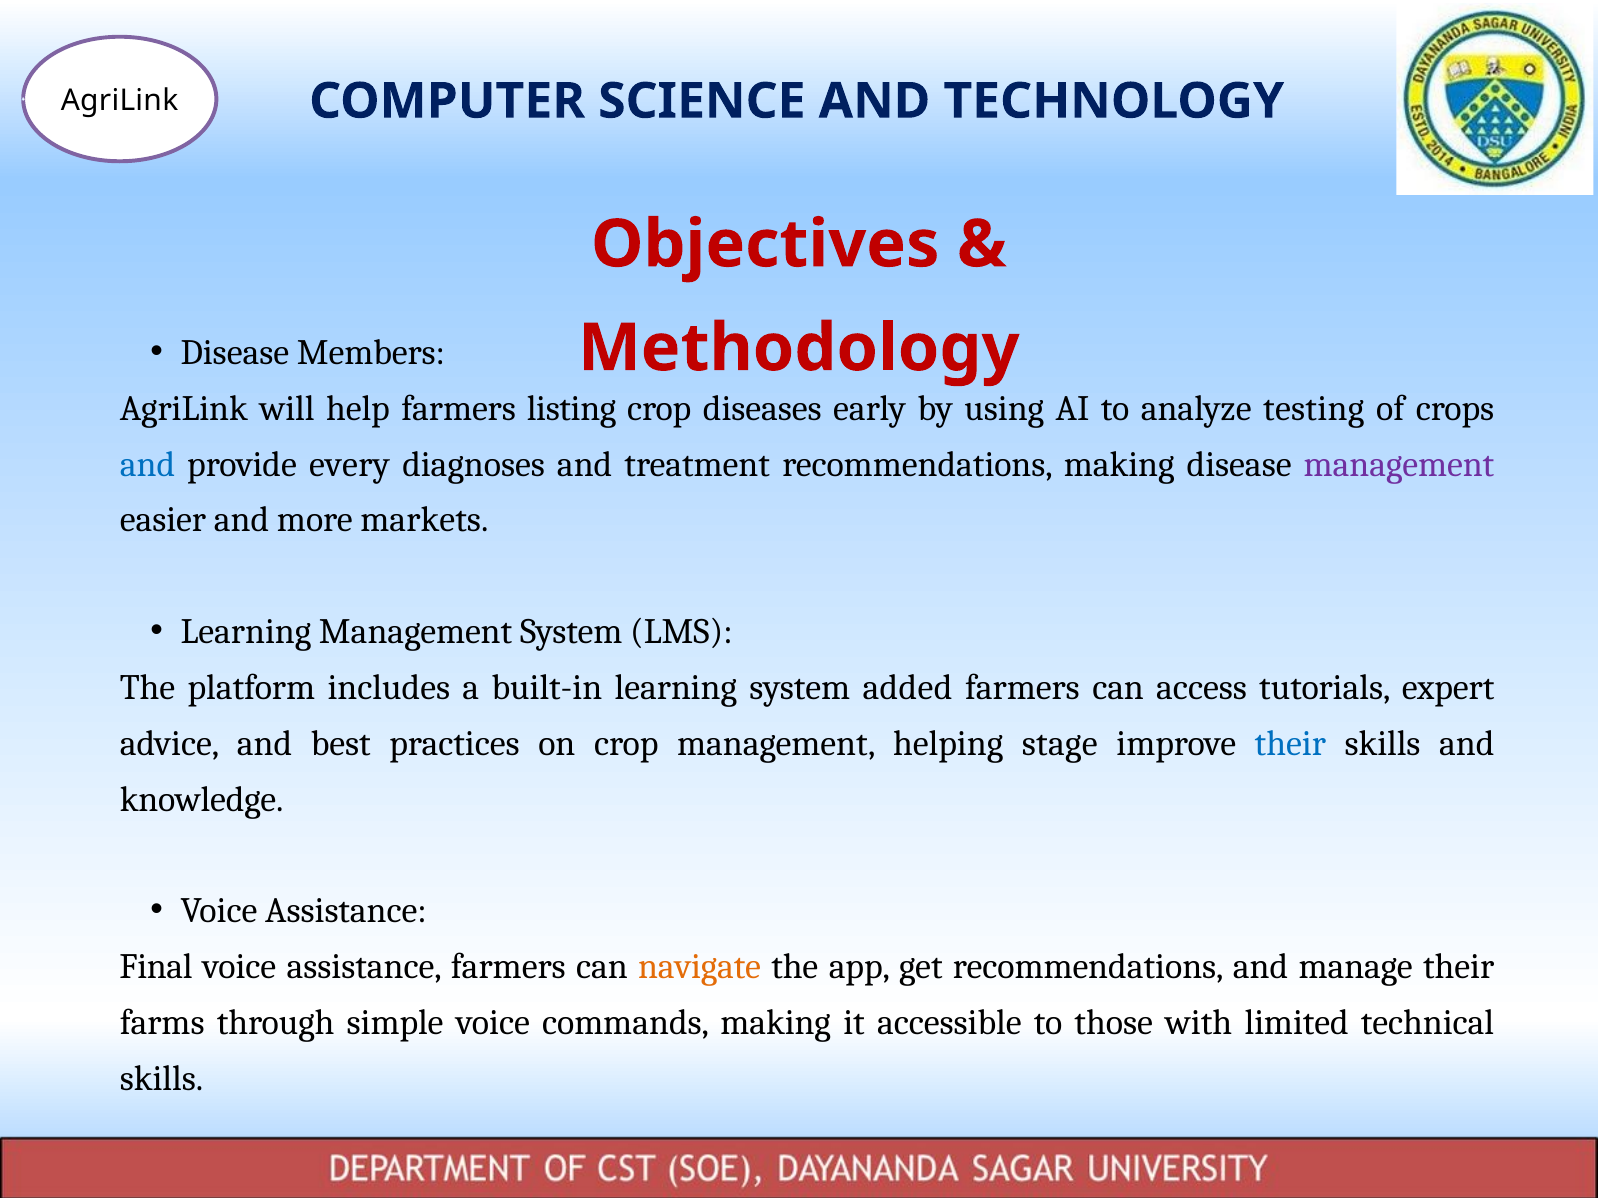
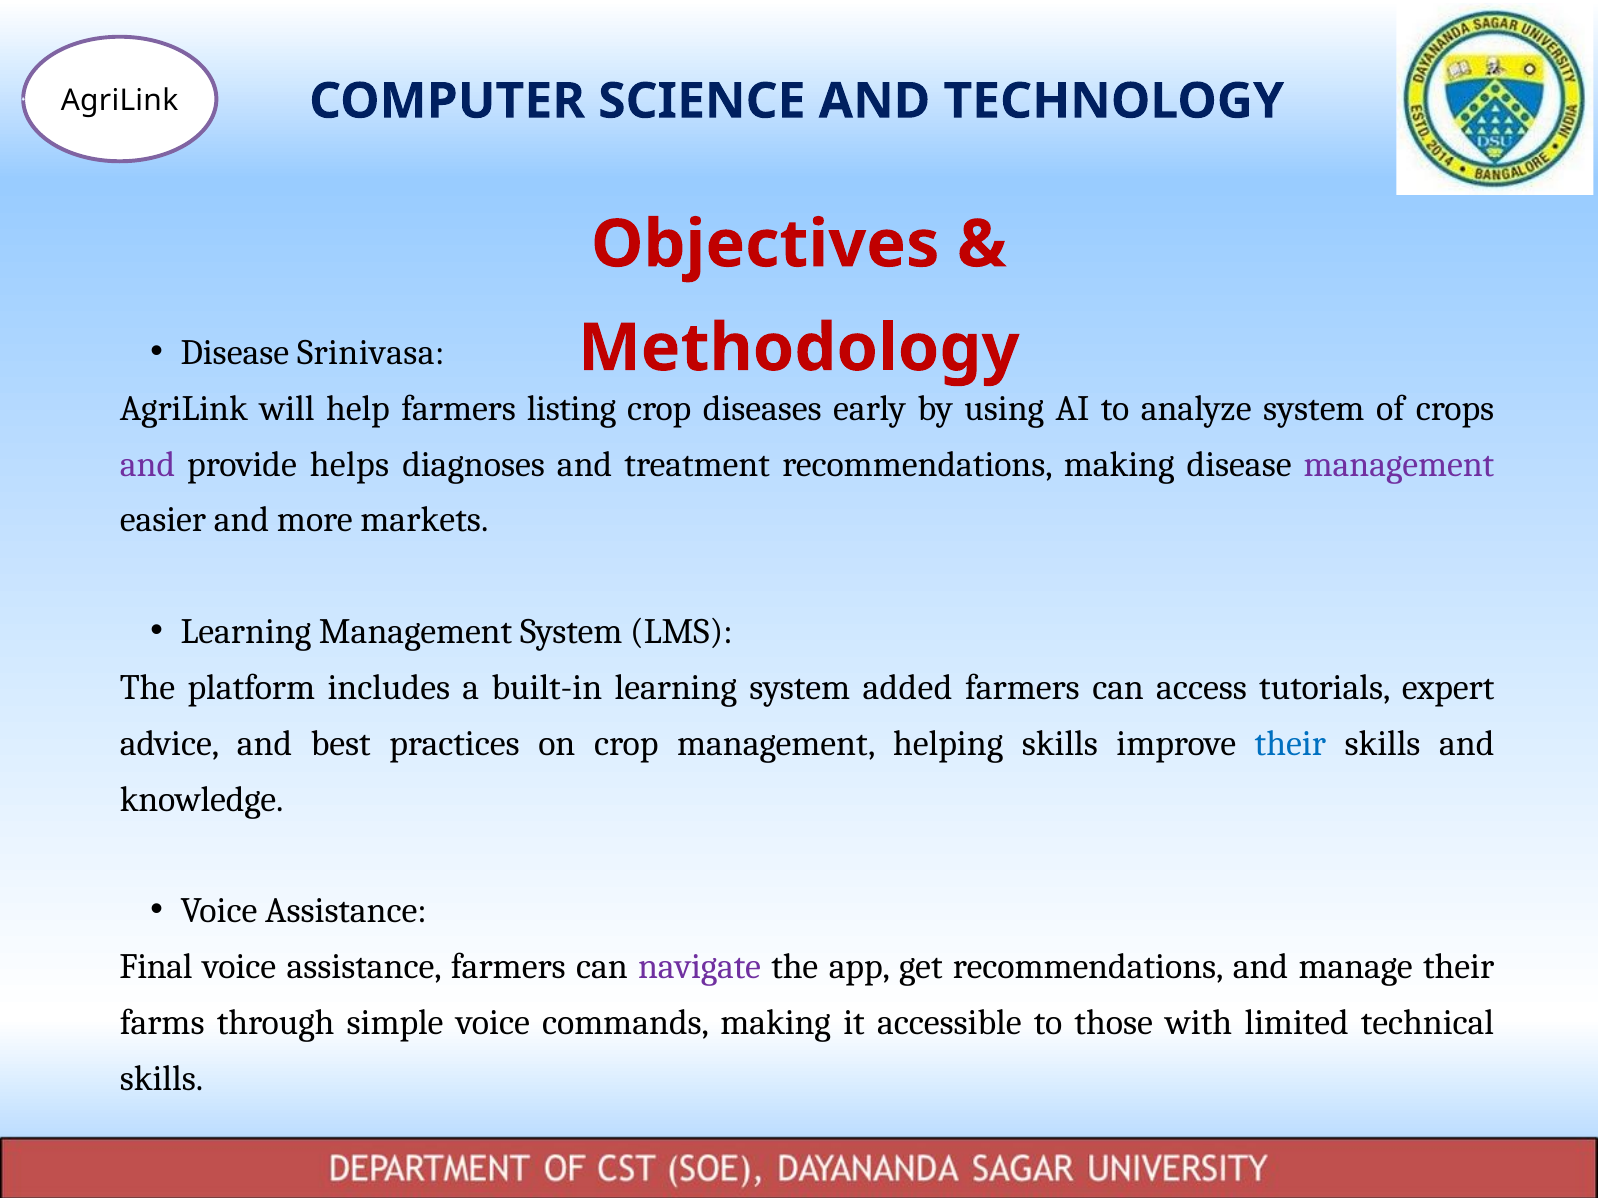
Members: Members -> Srinivasa
analyze testing: testing -> system
and at (148, 465) colour: blue -> purple
every: every -> helps
helping stage: stage -> skills
navigate colour: orange -> purple
